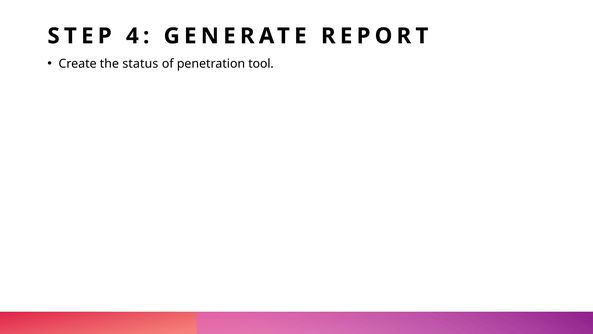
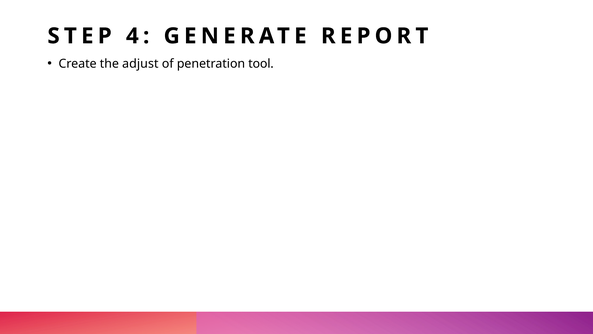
status: status -> adjust
